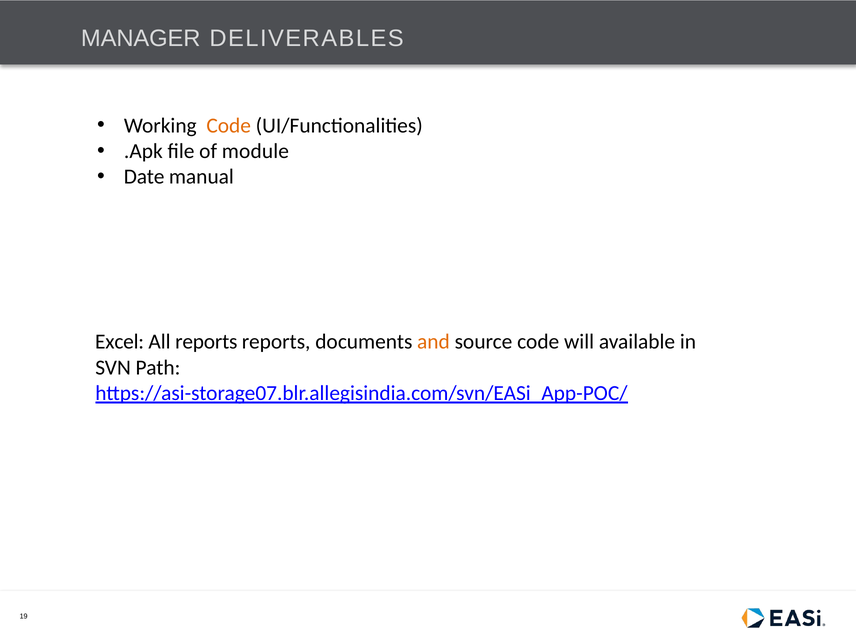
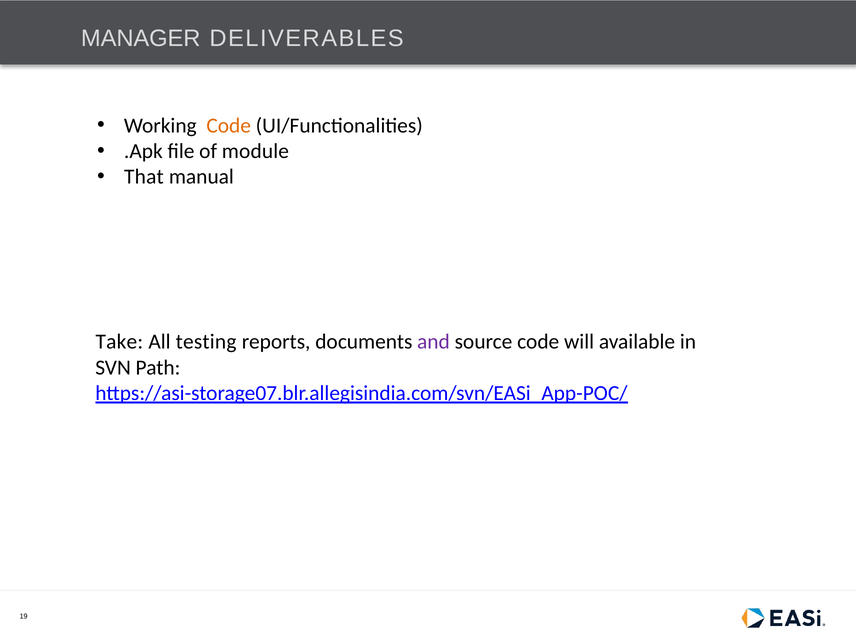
Date: Date -> That
Excel: Excel -> Take
All reports: reports -> testing
and colour: orange -> purple
